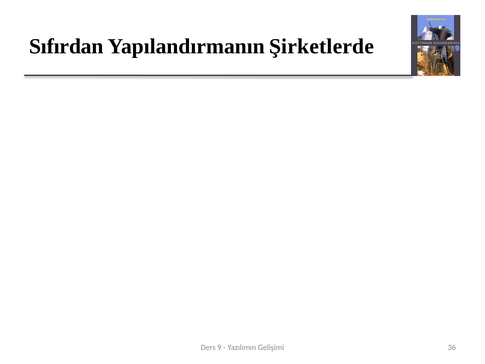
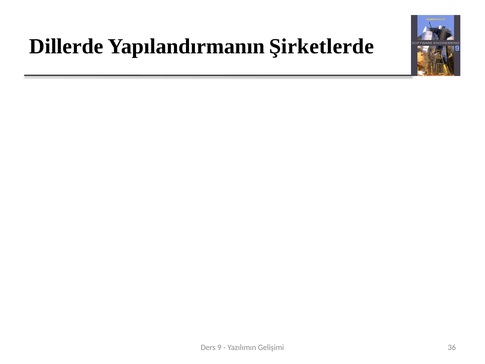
Sıfırdan: Sıfırdan -> Dillerde
